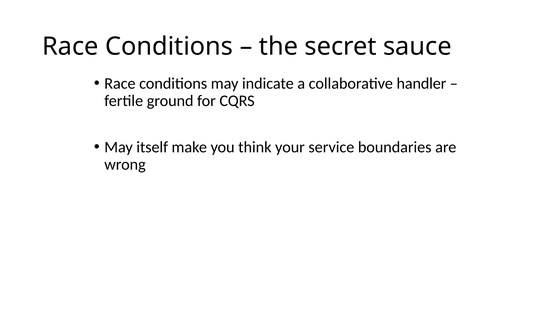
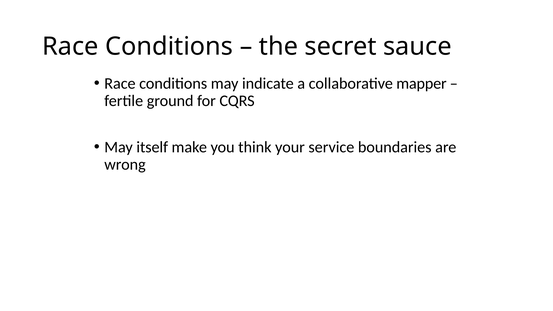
handler: handler -> mapper
